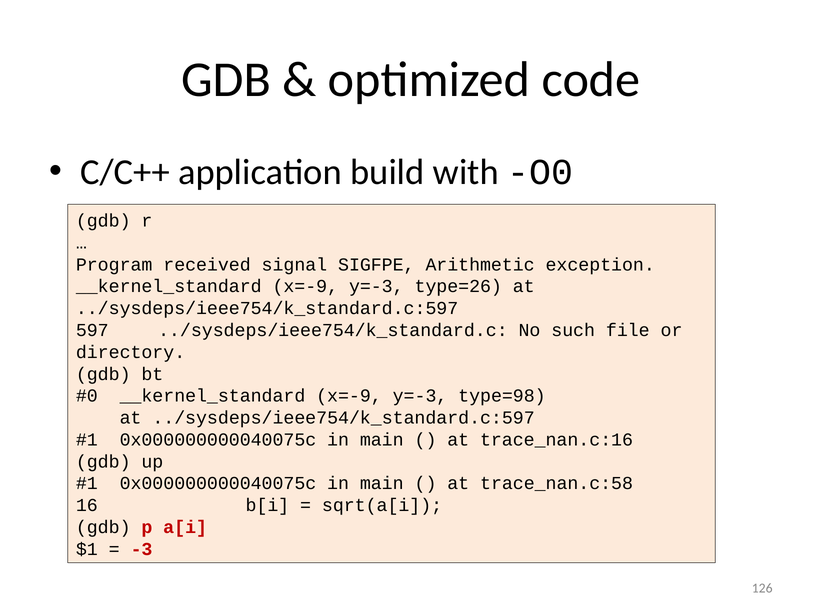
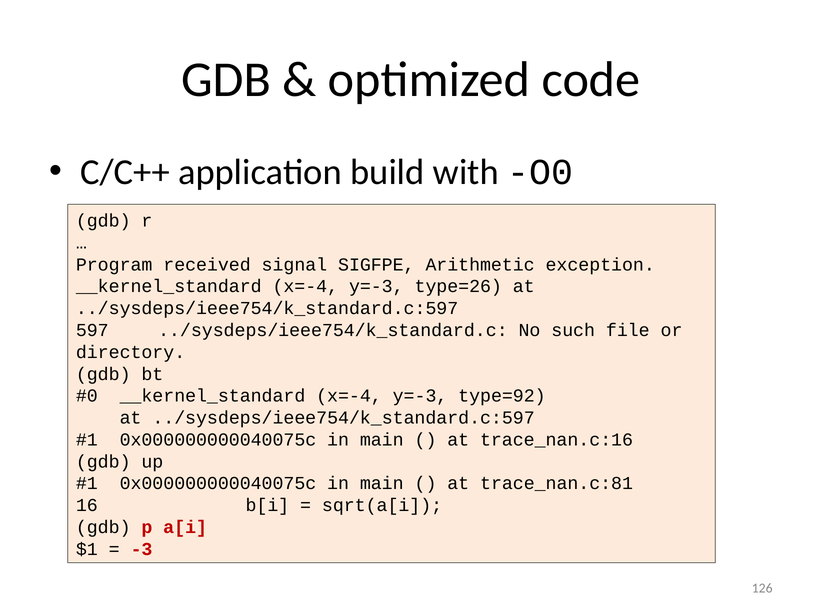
x=-9 at (305, 287): x=-9 -> x=-4
x=-9 at (349, 396): x=-9 -> x=-4
type=98: type=98 -> type=92
trace_nan.c:58: trace_nan.c:58 -> trace_nan.c:81
